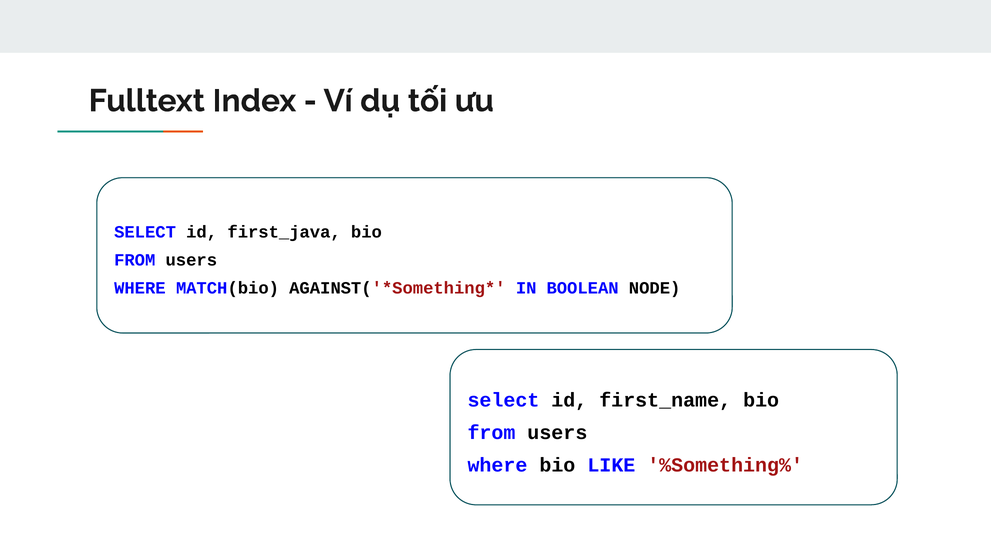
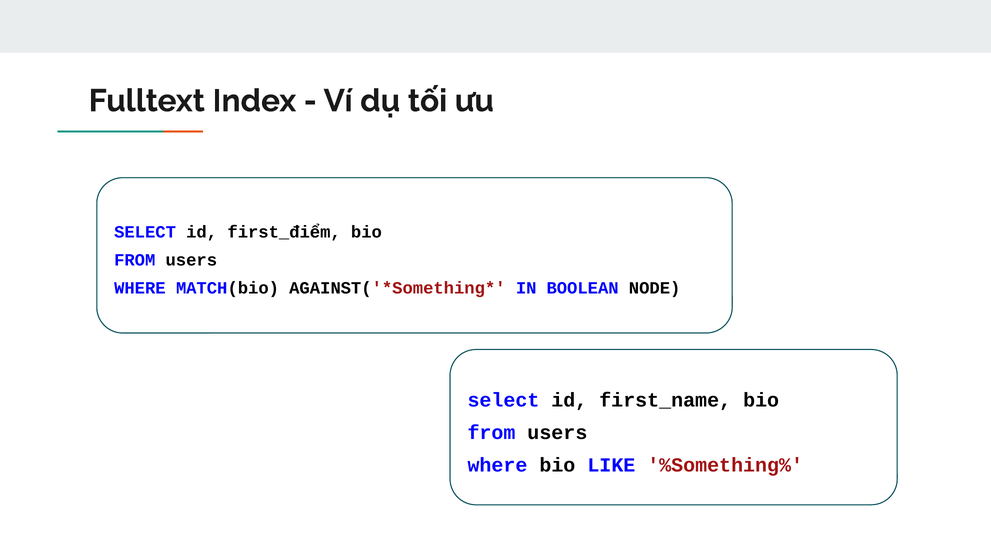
first_java: first_java -> first_điểm
